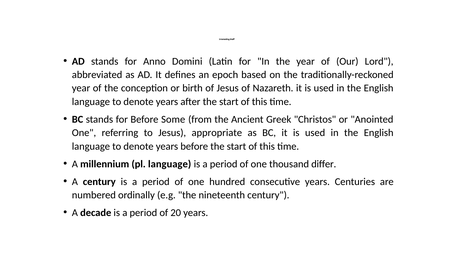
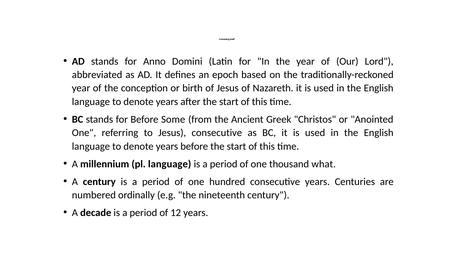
Jesus appropriate: appropriate -> consecutive
differ: differ -> what
20: 20 -> 12
